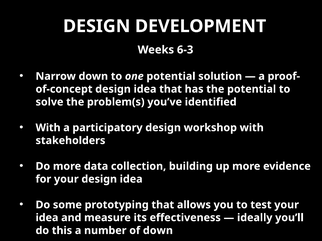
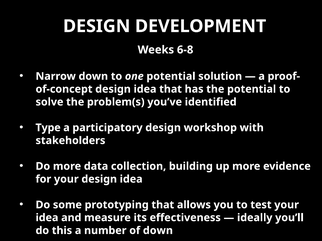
6-3: 6-3 -> 6-8
With at (48, 128): With -> Type
